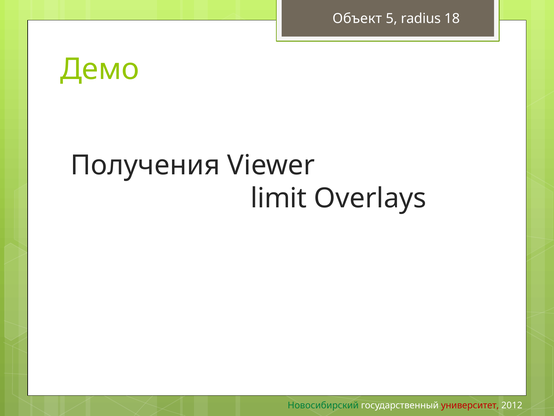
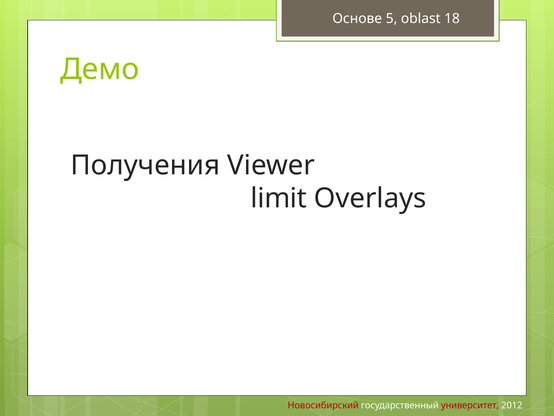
Объект: Объект -> Основе
radius: radius -> oblast
Новосибирский colour: green -> red
